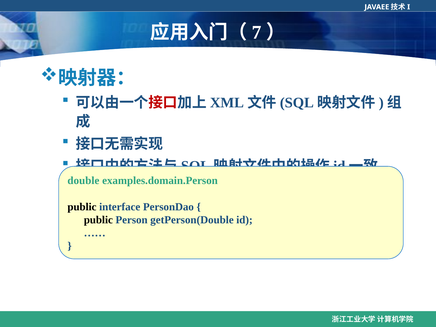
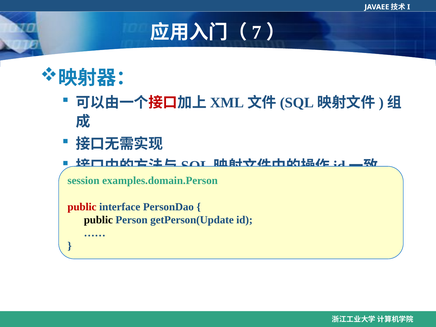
double: double -> session
public at (82, 207) colour: black -> red
getPerson(Double: getPerson(Double -> getPerson(Update
